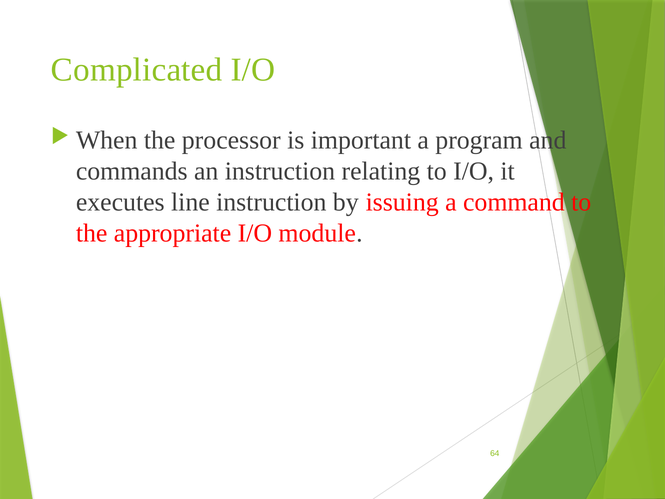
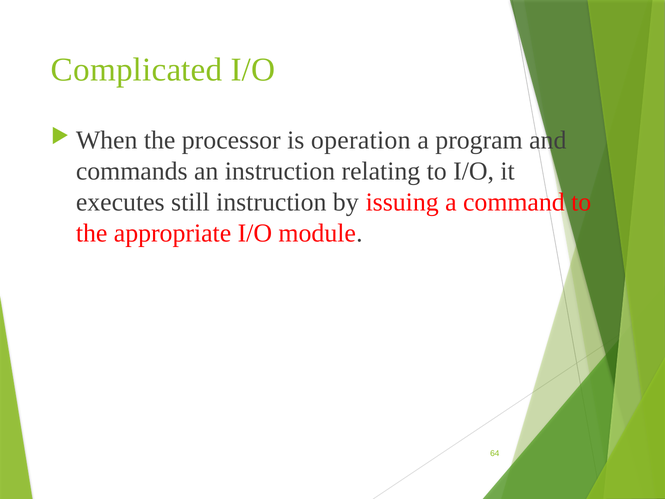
important: important -> operation
line: line -> still
